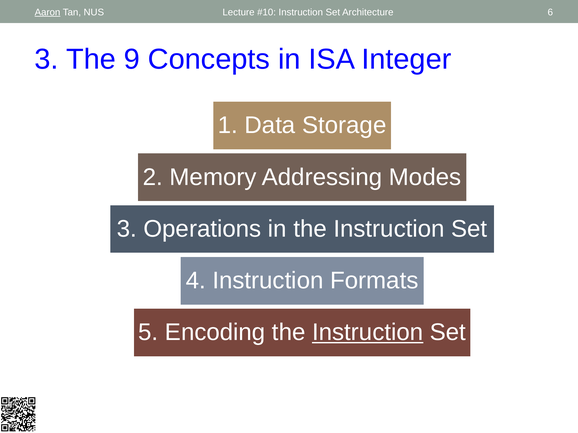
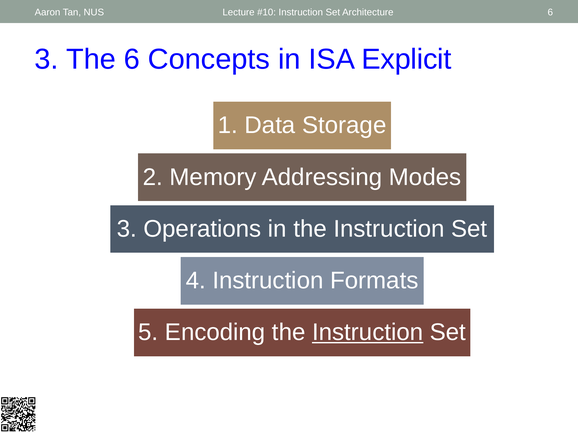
Aaron underline: present -> none
The 9: 9 -> 6
Integer: Integer -> Explicit
